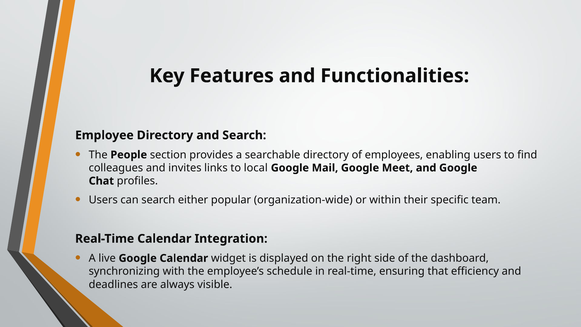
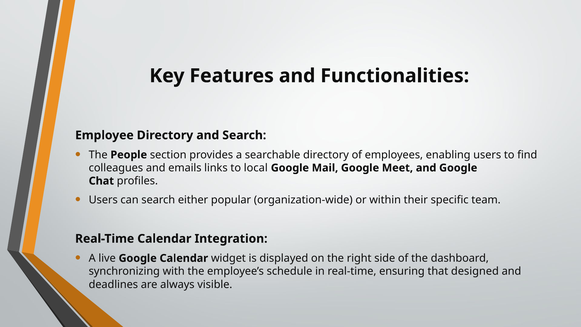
invites: invites -> emails
efficiency: efficiency -> designed
